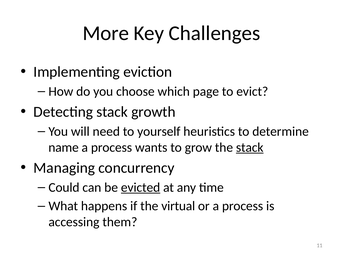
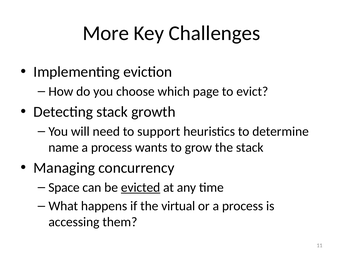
yourself: yourself -> support
stack at (250, 148) underline: present -> none
Could: Could -> Space
